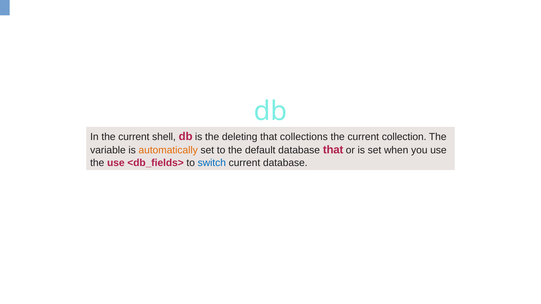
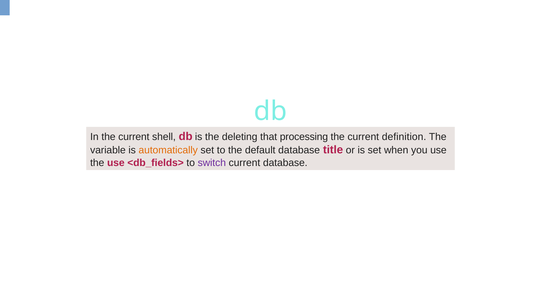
collections: collections -> processing
collection: collection -> definition
database that: that -> title
switch colour: blue -> purple
